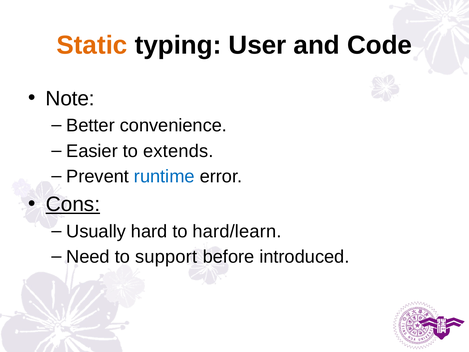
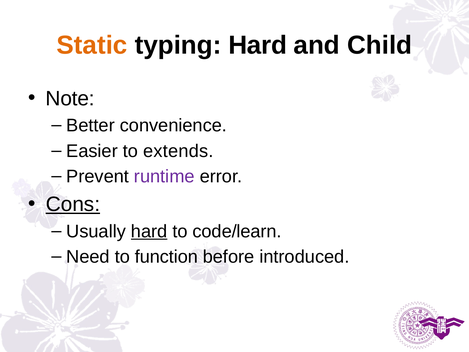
typing User: User -> Hard
Code: Code -> Child
runtime colour: blue -> purple
hard at (149, 231) underline: none -> present
hard/learn: hard/learn -> code/learn
support: support -> function
